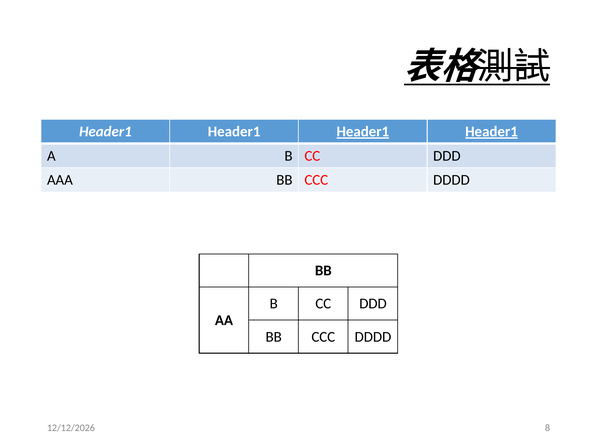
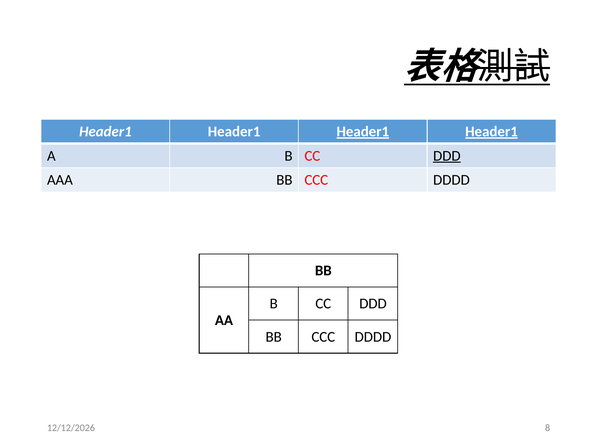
DDD at (447, 156) underline: none -> present
